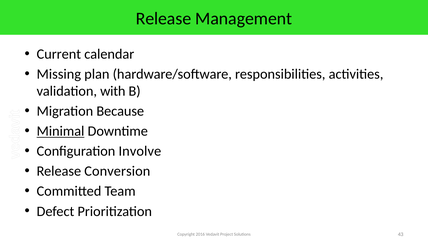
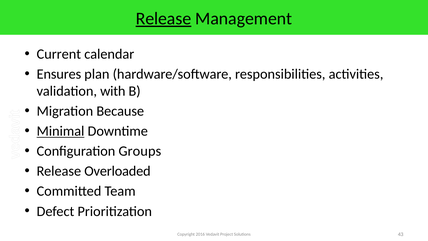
Release at (163, 19) underline: none -> present
Missing: Missing -> Ensures
Involve: Involve -> Groups
Conversion: Conversion -> Overloaded
